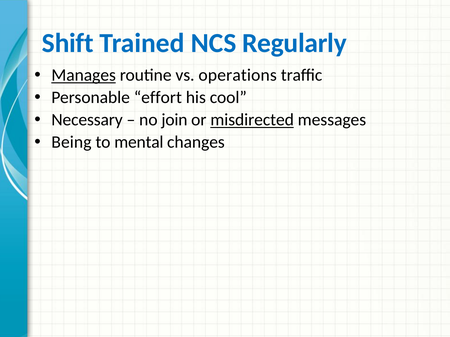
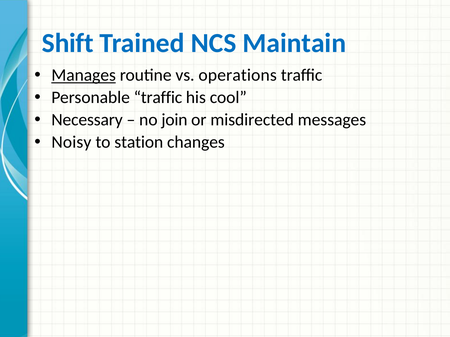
Regularly: Regularly -> Maintain
Personable effort: effort -> traffic
misdirected underline: present -> none
Being: Being -> Noisy
mental: mental -> station
